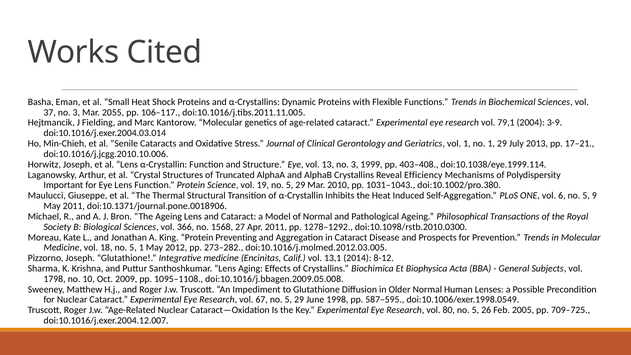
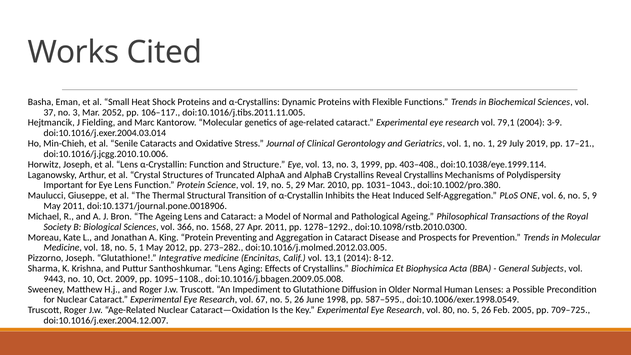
2055: 2055 -> 2052
2013: 2013 -> 2019
Reveal Efficiency: Efficiency -> Crystallins
1798: 1798 -> 9443
67 no 5 29: 29 -> 26
